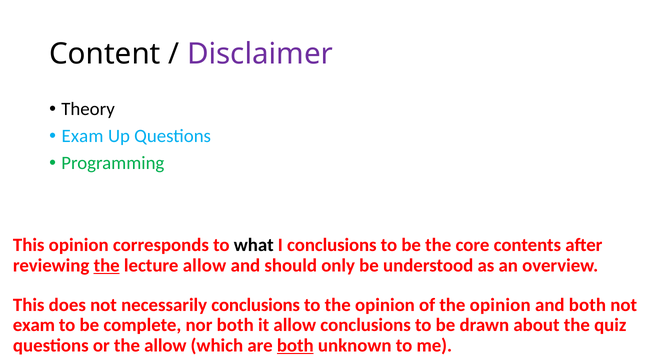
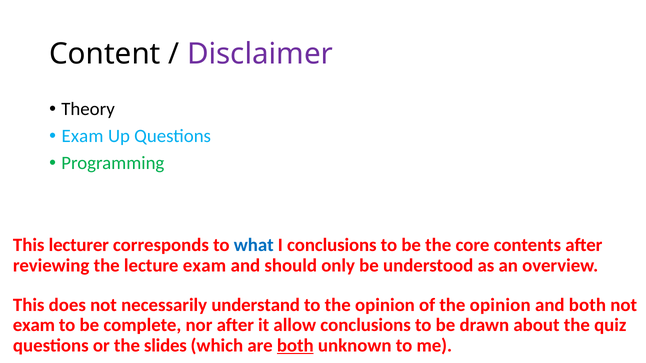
This opinion: opinion -> lecturer
what colour: black -> blue
the at (107, 266) underline: present -> none
lecture allow: allow -> exam
necessarily conclusions: conclusions -> understand
nor both: both -> after
the allow: allow -> slides
